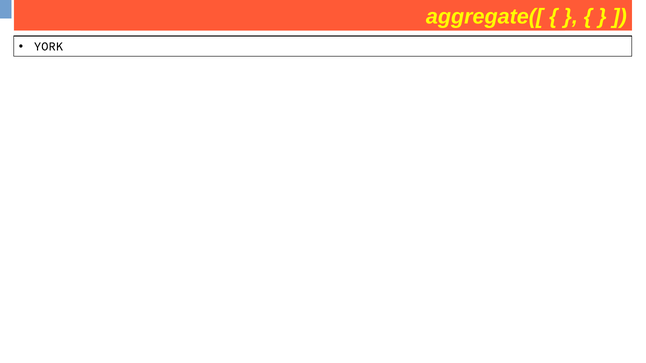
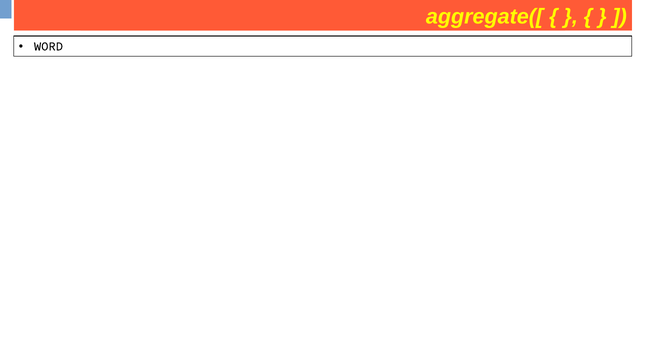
YORK: YORK -> WORD
